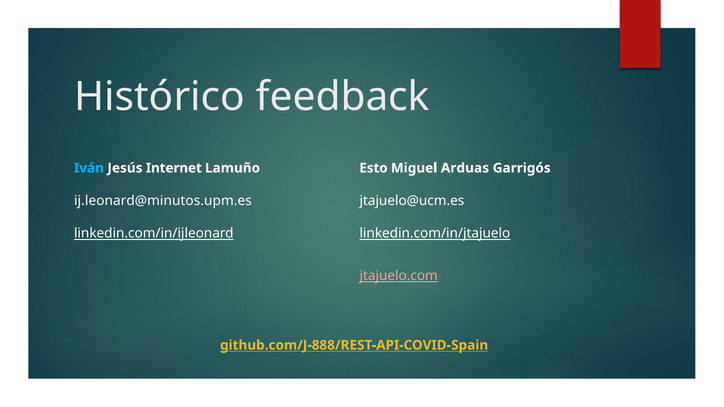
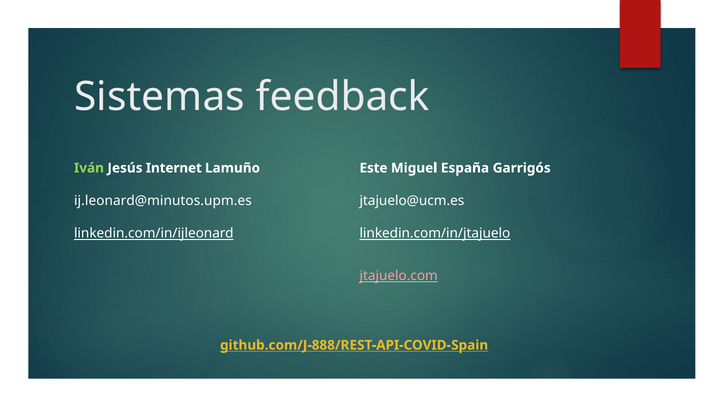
Histórico: Histórico -> Sistemas
Iván colour: light blue -> light green
Esto: Esto -> Este
Arduas: Arduas -> España
